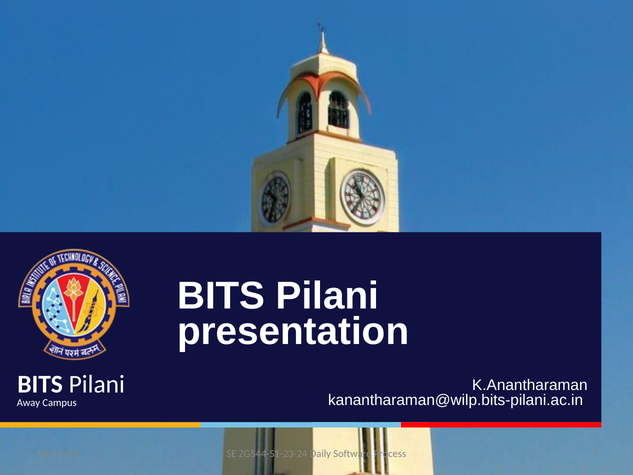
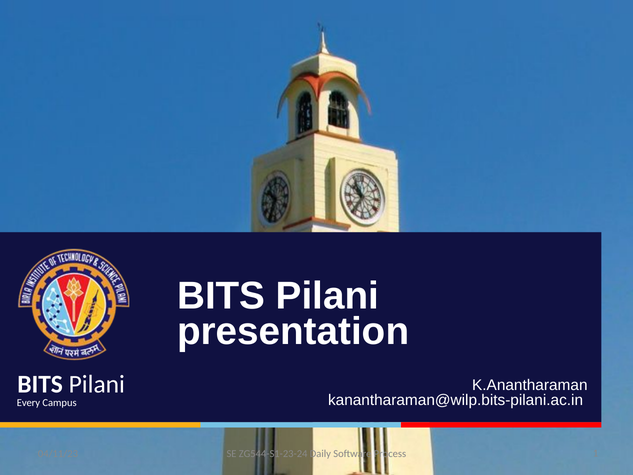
Away: Away -> Every
